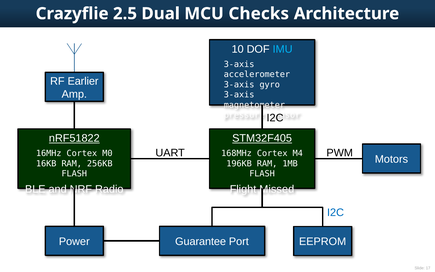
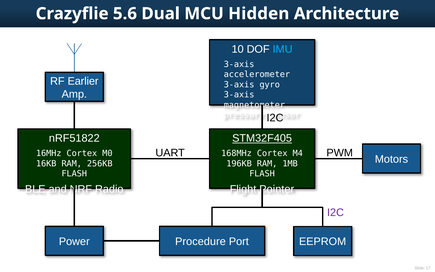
2.5: 2.5 -> 5.6
Checks: Checks -> Hidden
nRF51822 underline: present -> none
Missed: Missed -> Pointer
I2C at (336, 213) colour: blue -> purple
Guarantee: Guarantee -> Procedure
